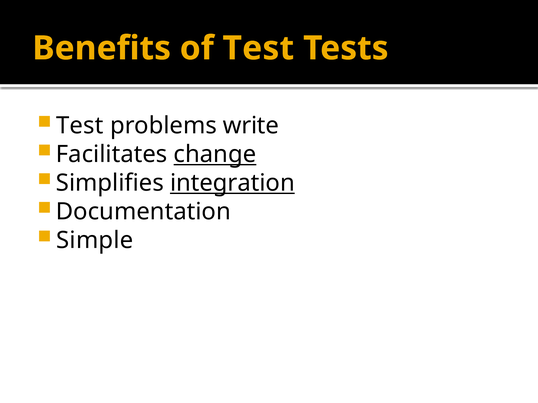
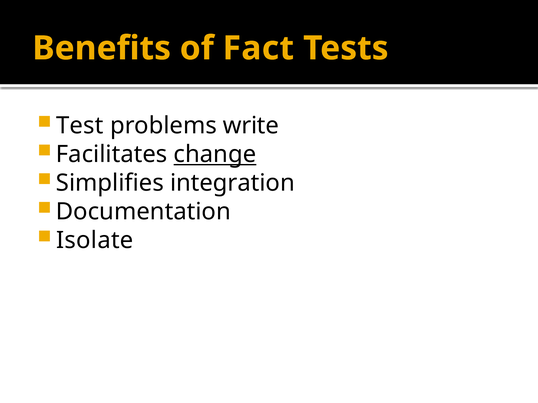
of Test: Test -> Fact
integration underline: present -> none
Simple: Simple -> Isolate
